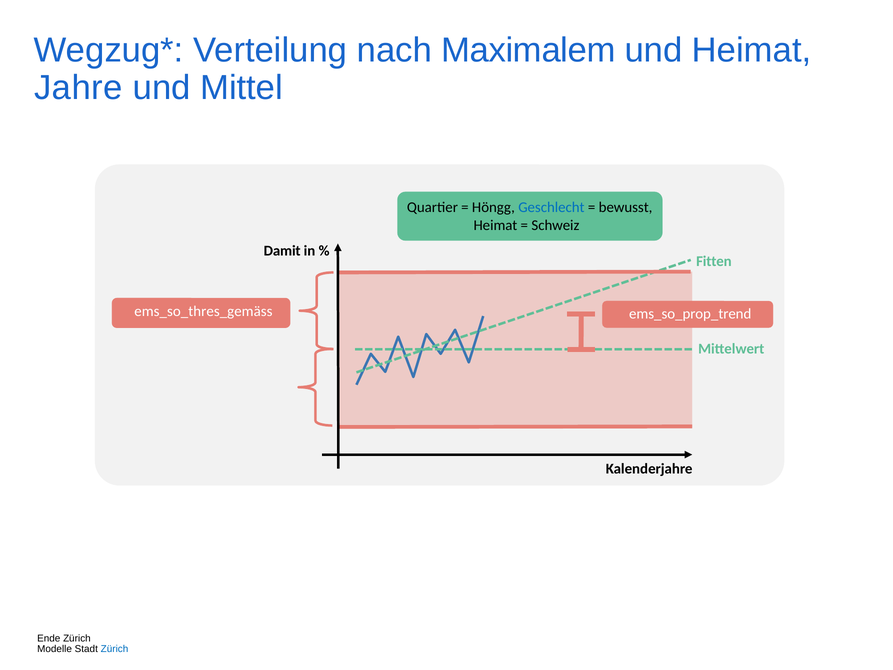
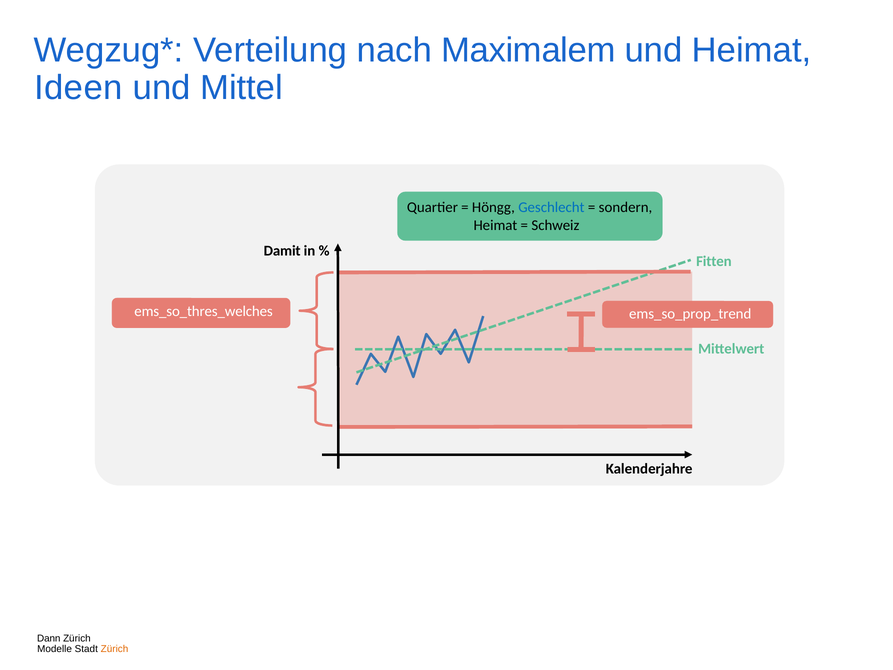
Jahre: Jahre -> Ideen
bewusst: bewusst -> sondern
ems_so_thres_gemäss: ems_so_thres_gemäss -> ems_so_thres_welches
Ende: Ende -> Dann
Zürich at (115, 649) colour: blue -> orange
